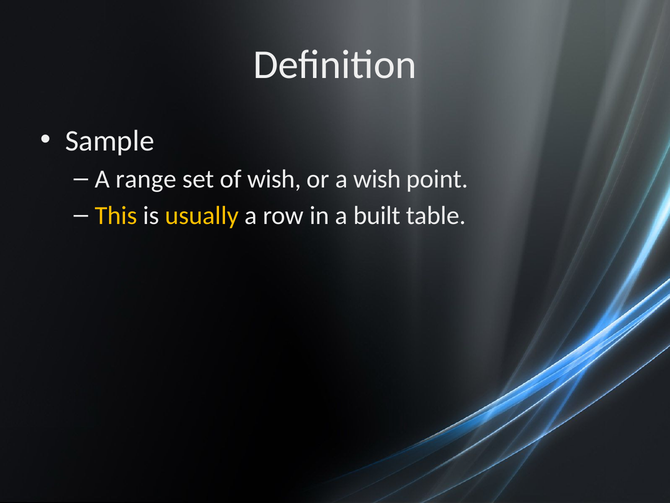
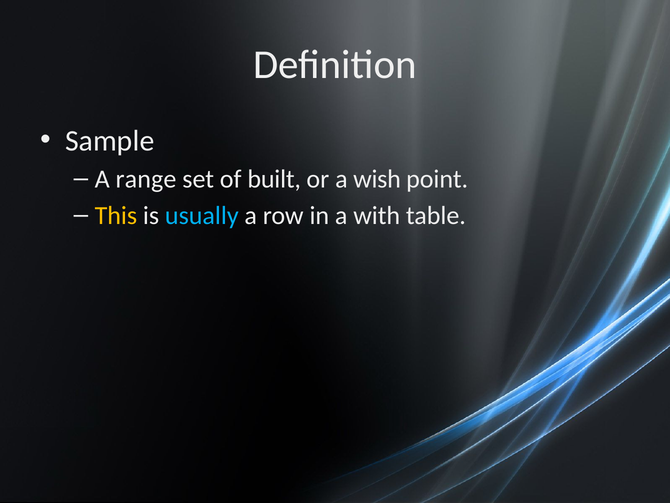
of wish: wish -> built
usually colour: yellow -> light blue
built: built -> with
